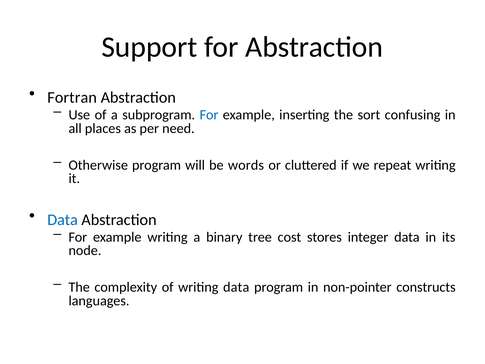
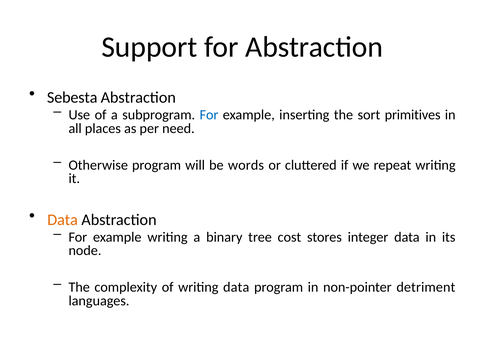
Fortran: Fortran -> Sebesta
confusing: confusing -> primitives
Data at (63, 220) colour: blue -> orange
constructs: constructs -> detriment
